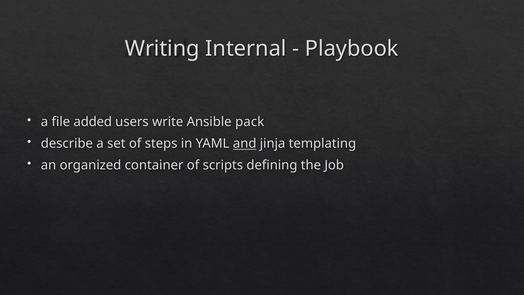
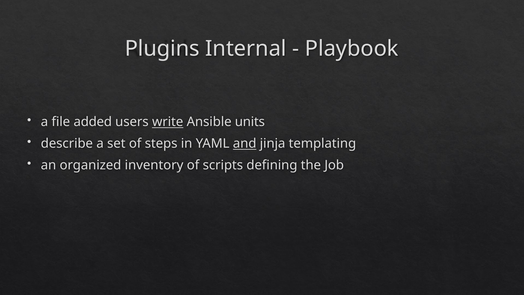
Writing: Writing -> Plugins
write underline: none -> present
pack: pack -> units
container: container -> inventory
